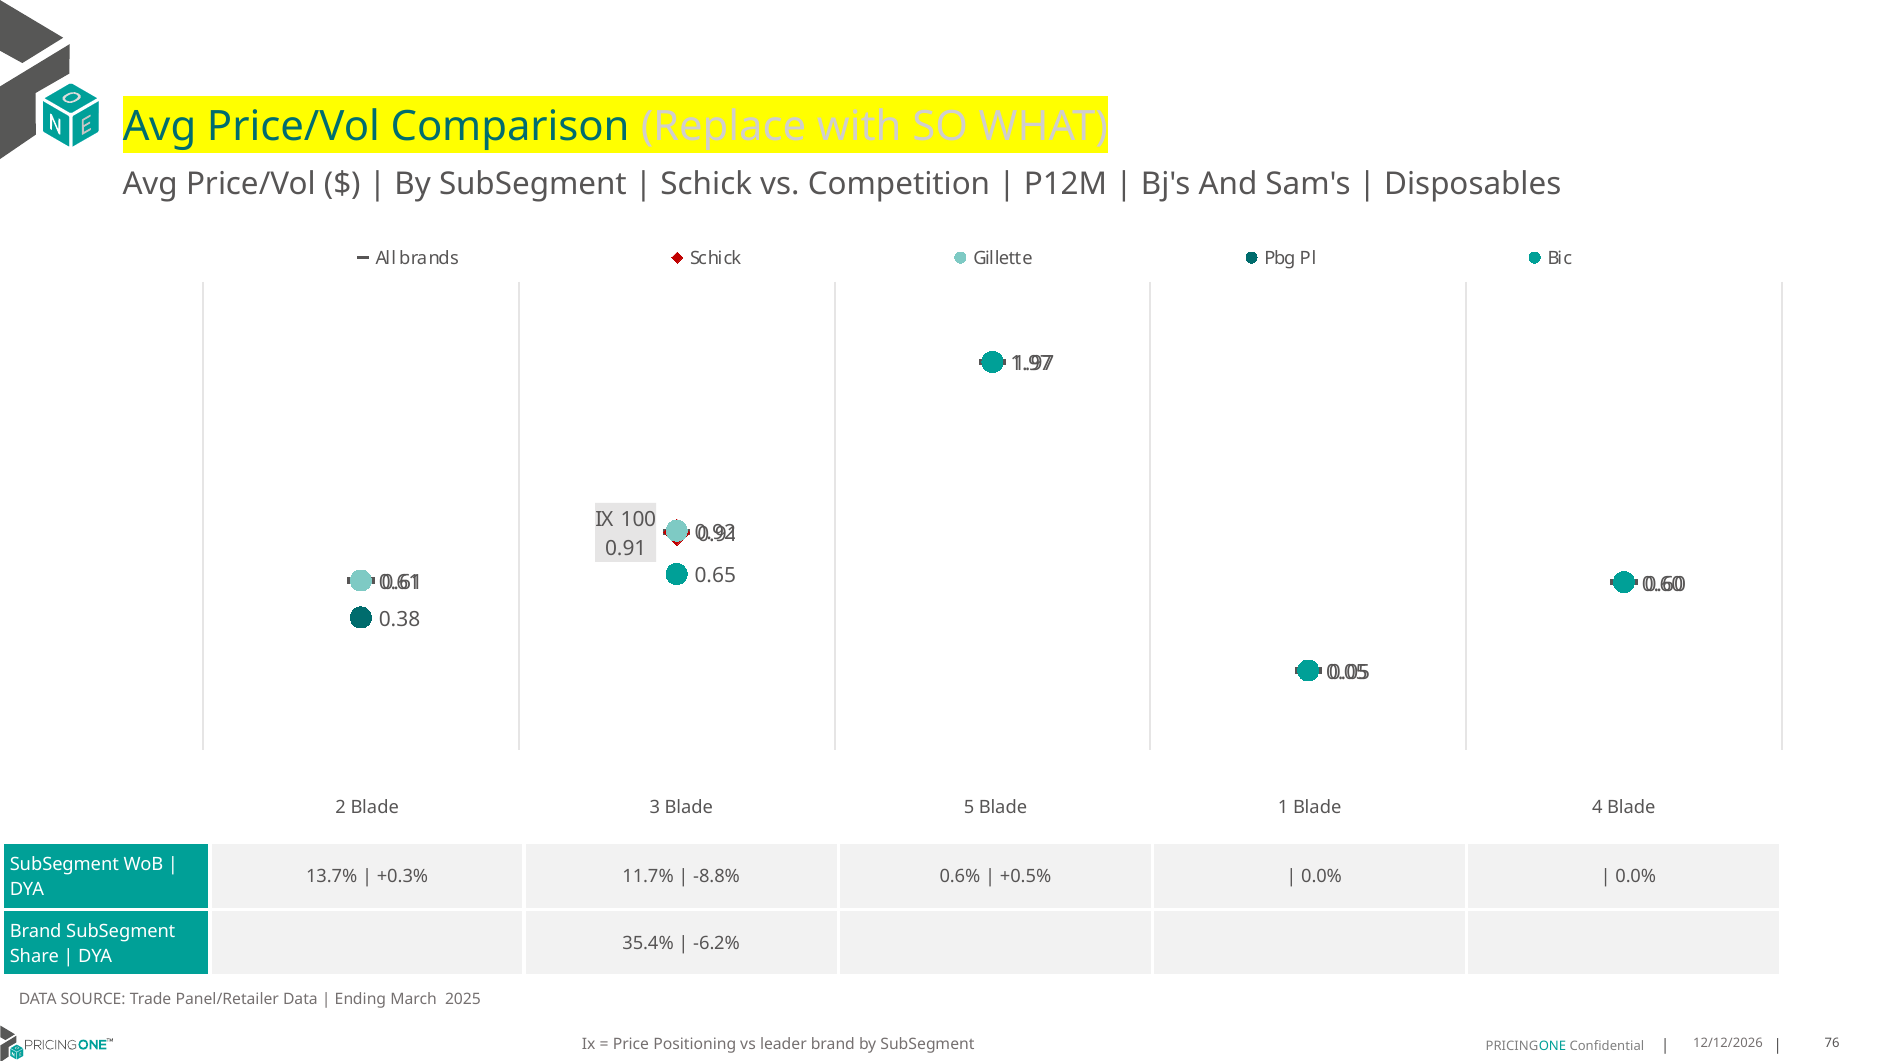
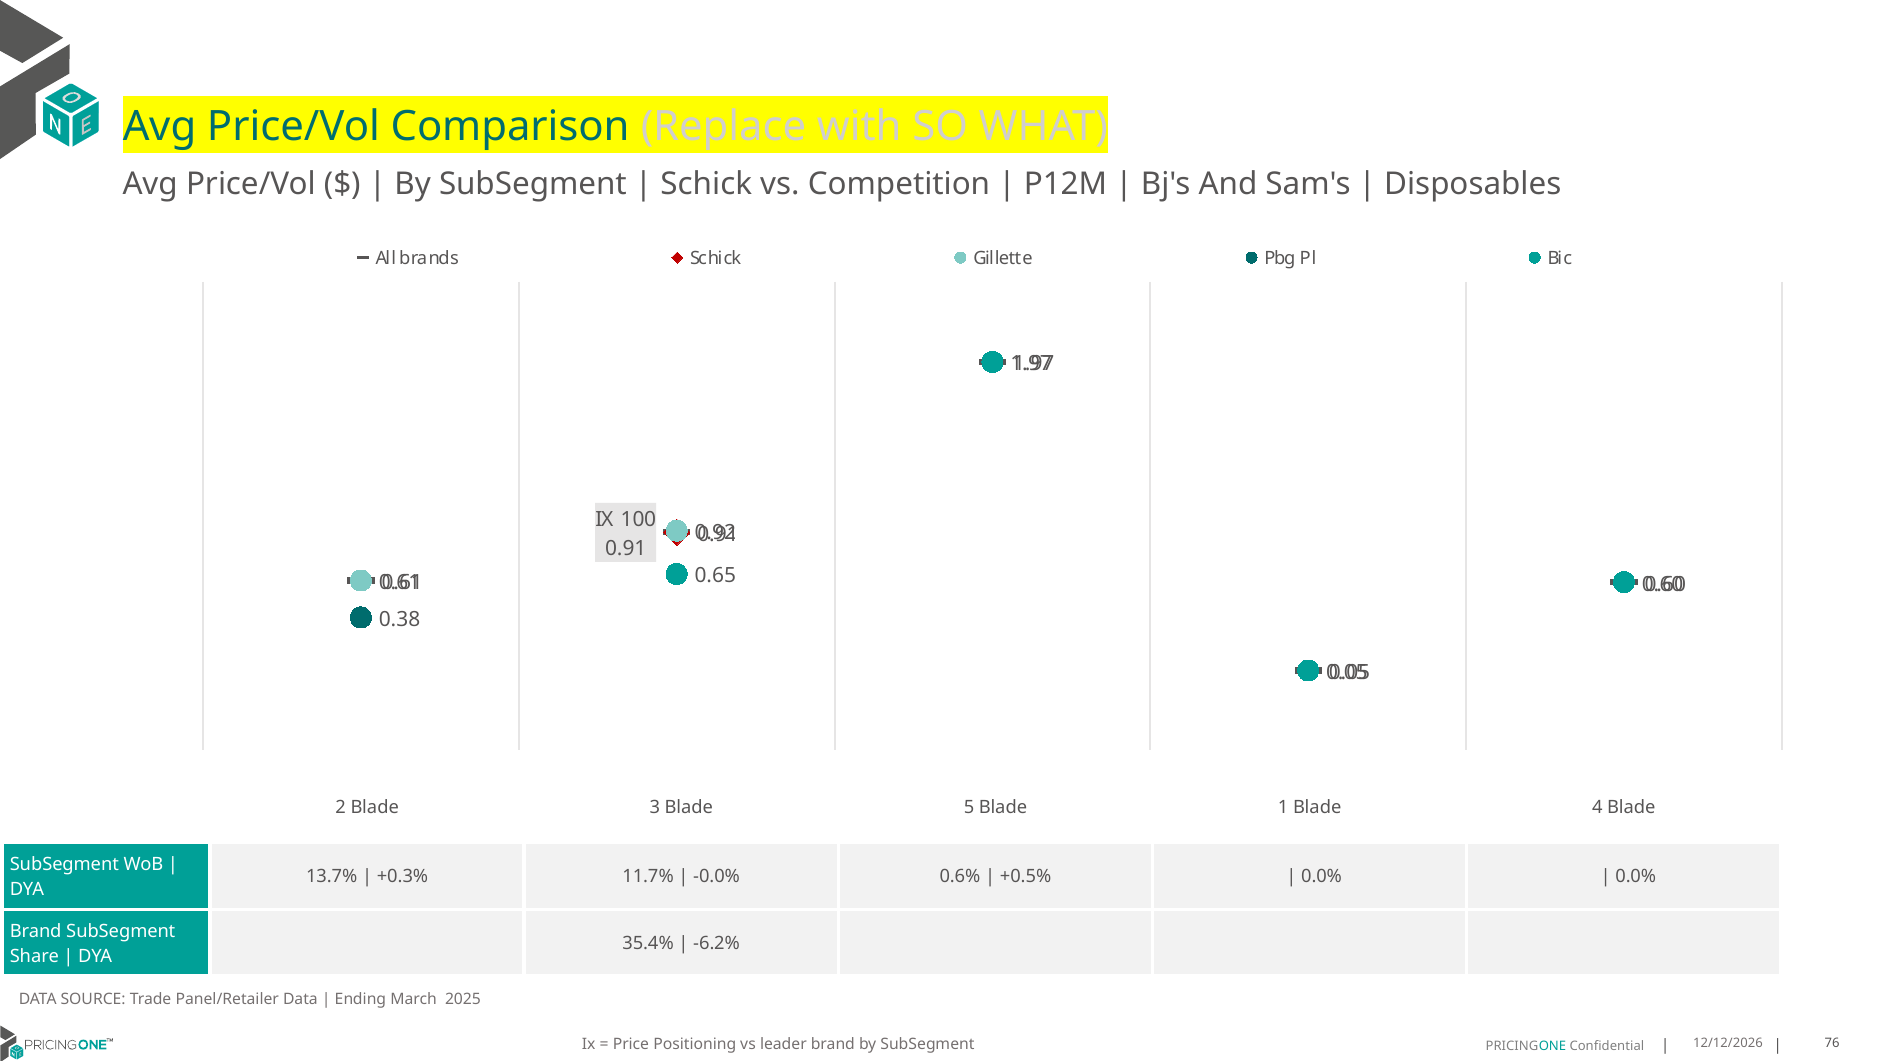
-8.8%: -8.8% -> -0.0%
